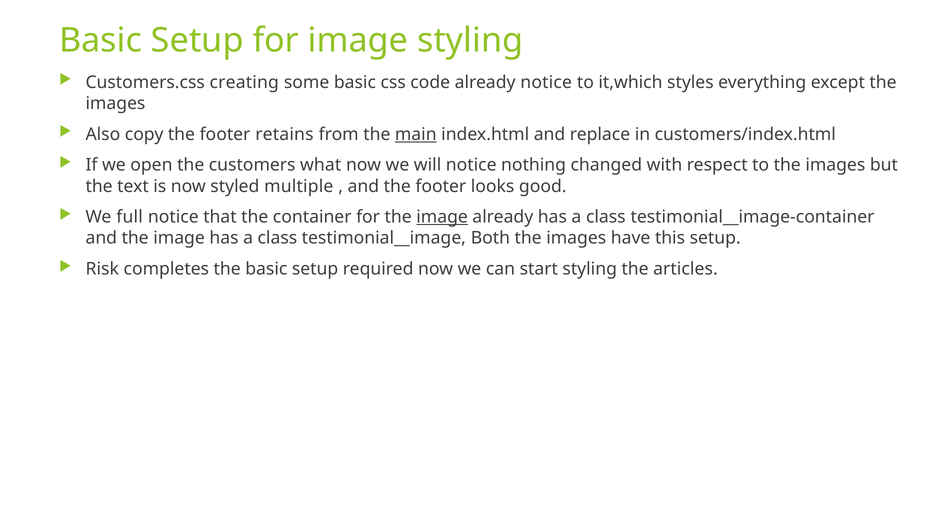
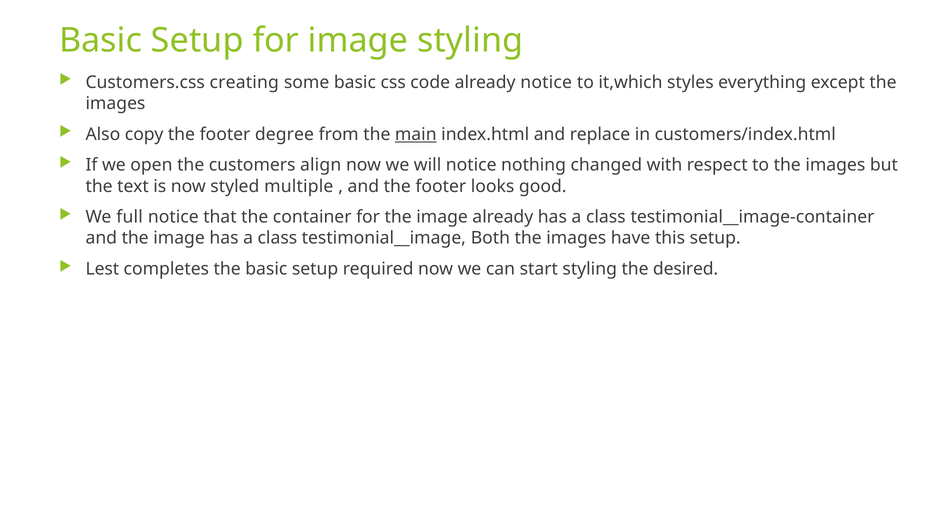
retains: retains -> degree
what: what -> align
image at (442, 217) underline: present -> none
Risk: Risk -> Lest
articles: articles -> desired
